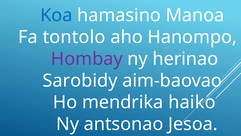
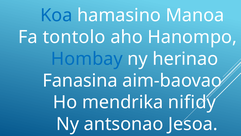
Hombay colour: purple -> blue
Sarobidy: Sarobidy -> Fanasina
haiko: haiko -> nifidy
